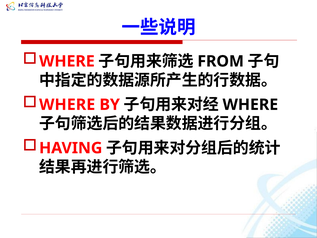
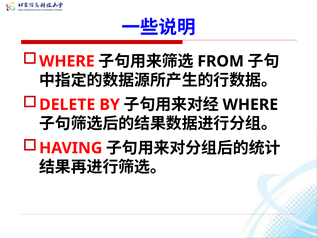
WHERE at (67, 105): WHERE -> DELETE
